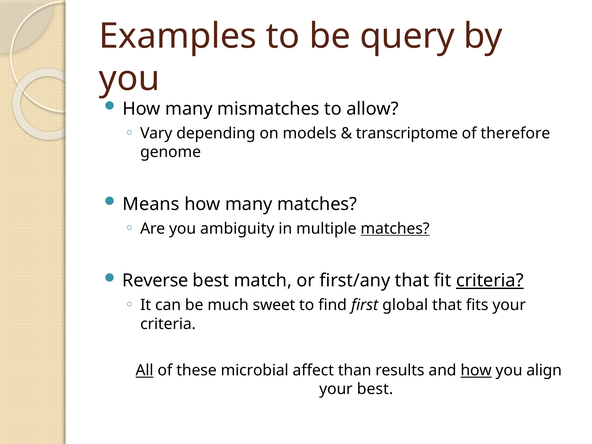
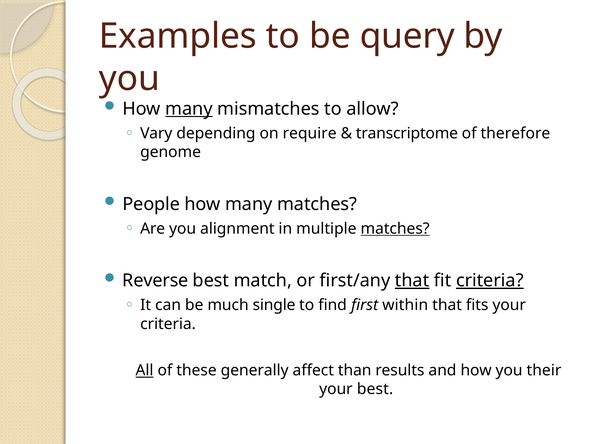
many at (189, 109) underline: none -> present
models: models -> require
Means: Means -> People
ambiguity: ambiguity -> alignment
that at (412, 281) underline: none -> present
sweet: sweet -> single
global: global -> within
microbial: microbial -> generally
how at (476, 370) underline: present -> none
align: align -> their
